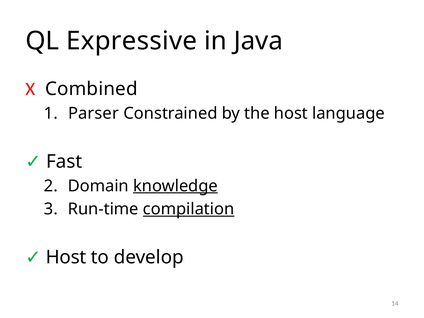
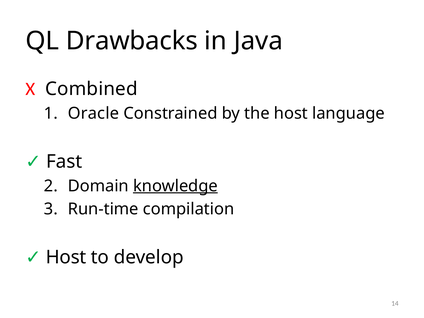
Expressive: Expressive -> Drawbacks
Parser: Parser -> Oracle
compilation underline: present -> none
